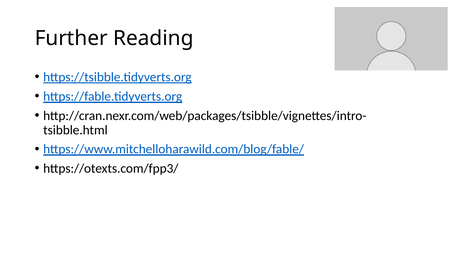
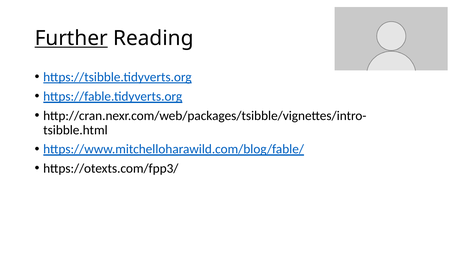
Further underline: none -> present
